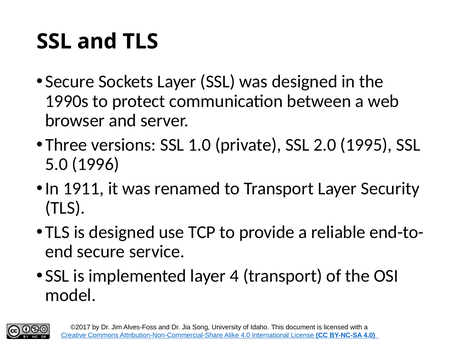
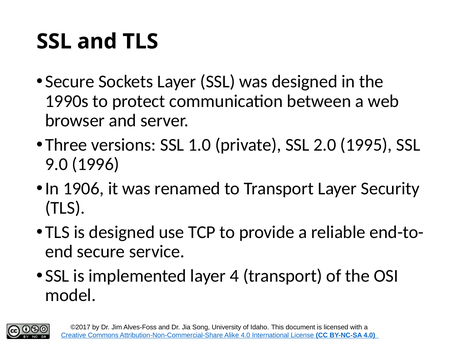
5.0: 5.0 -> 9.0
1911: 1911 -> 1906
